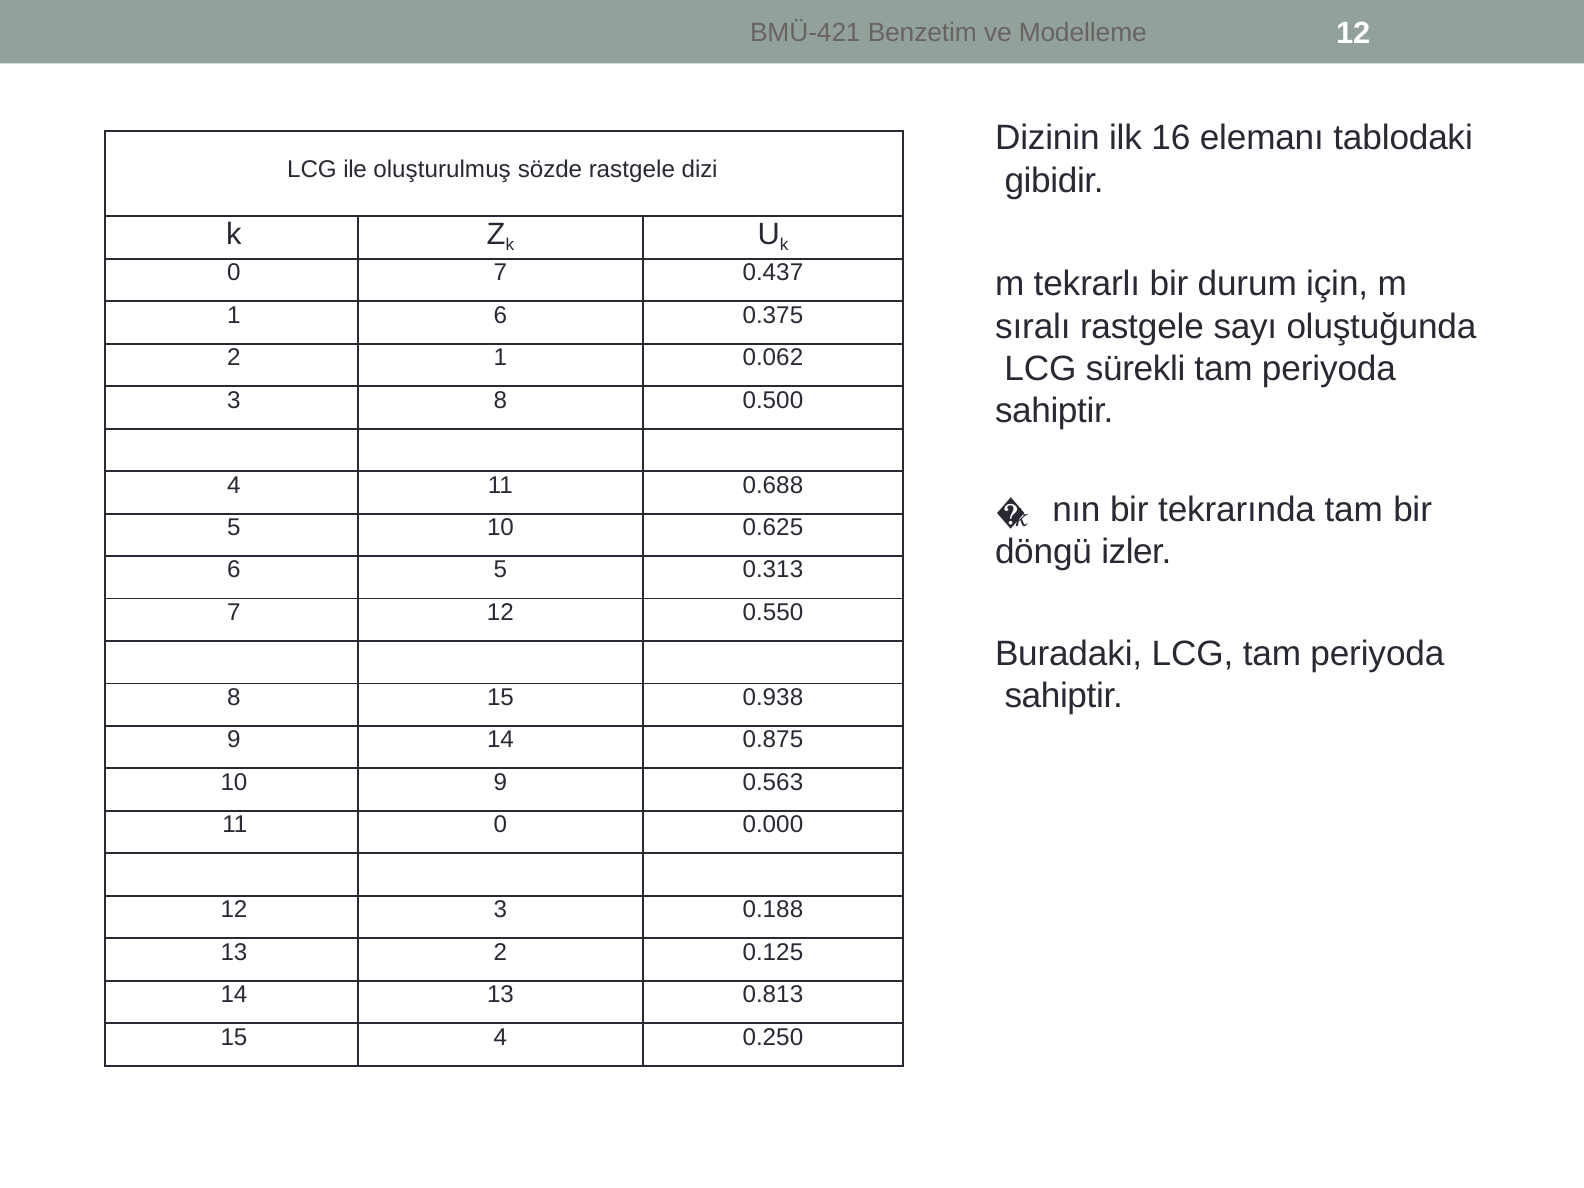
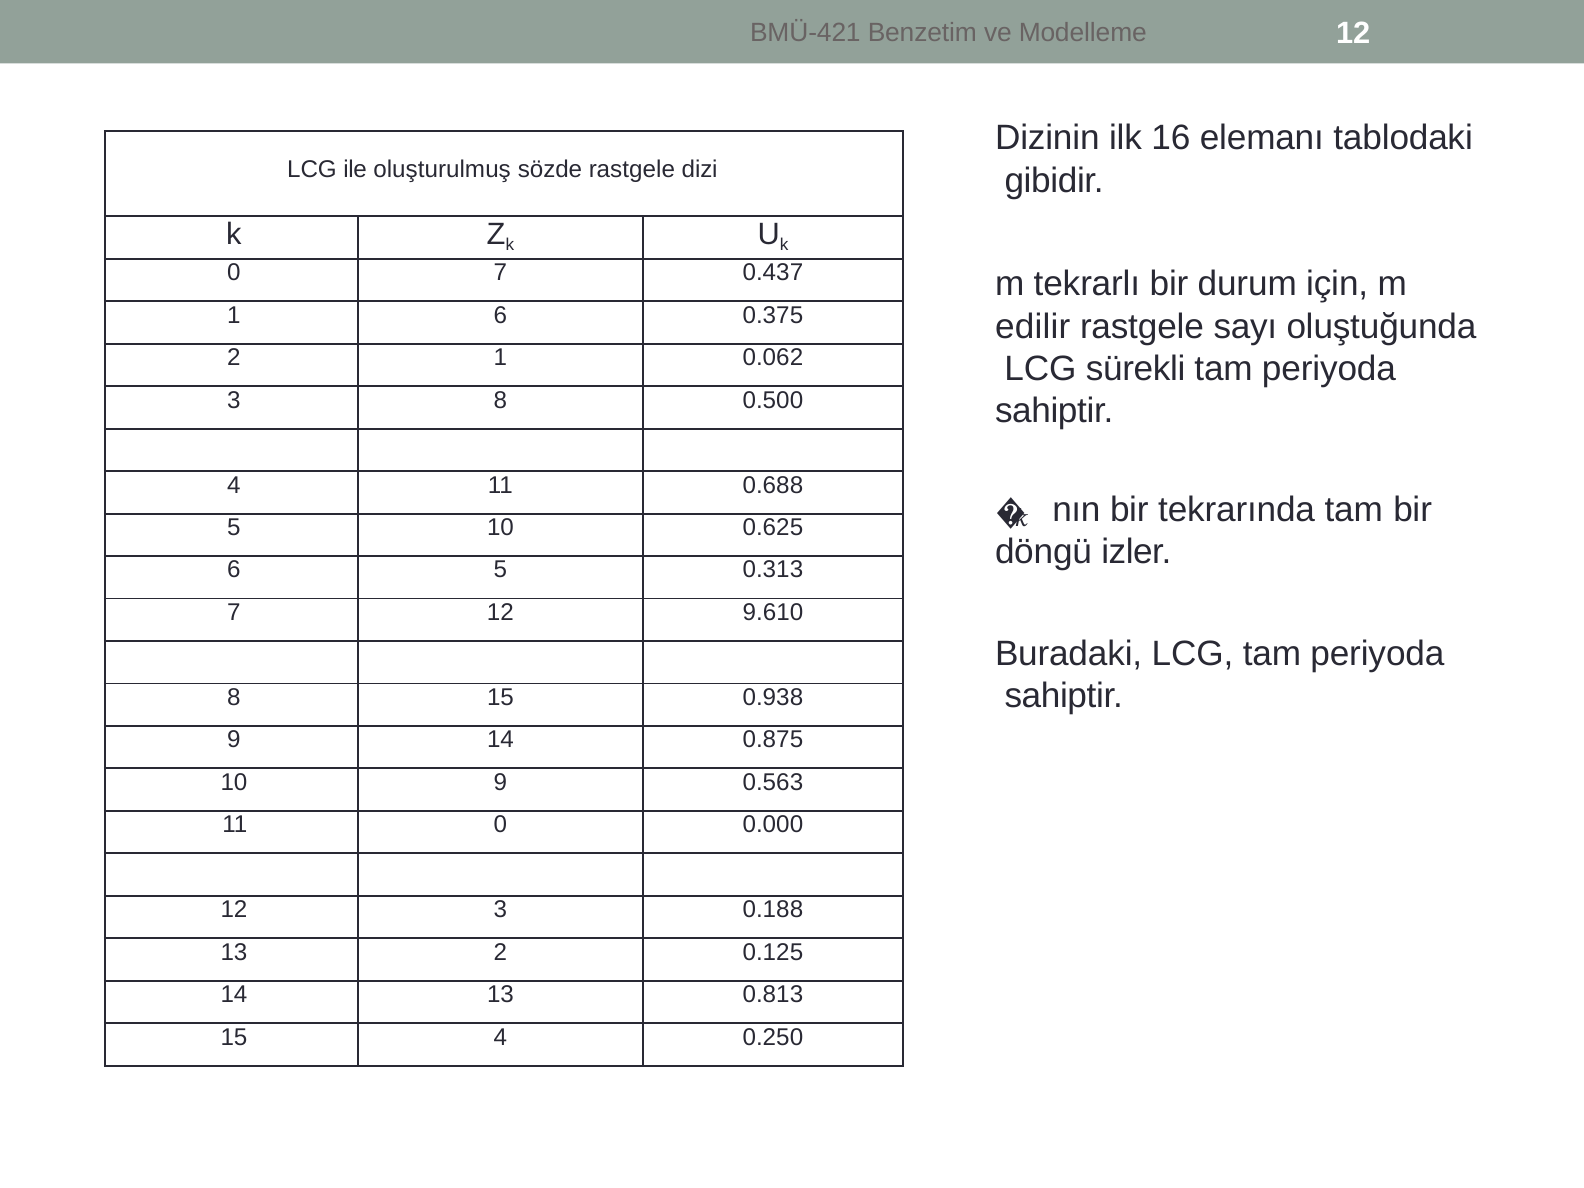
sıralı: sıralı -> edilir
0.550: 0.550 -> 9.610
